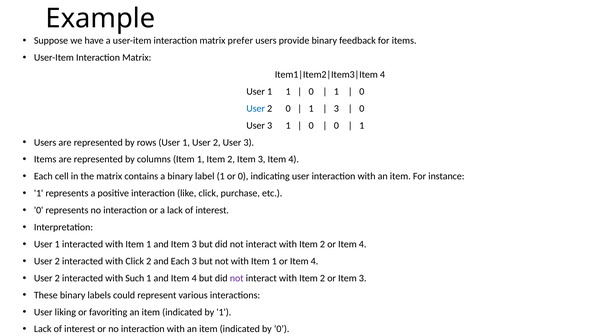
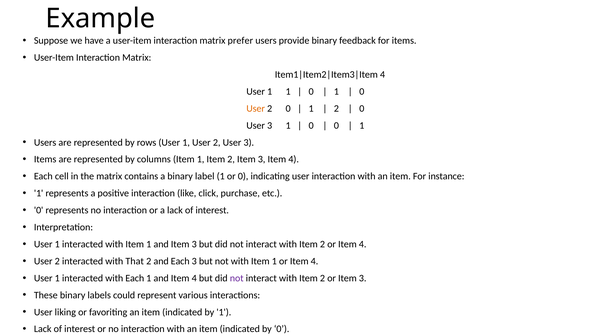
User at (256, 108) colour: blue -> orange
3 at (336, 108): 3 -> 2
with Click: Click -> That
2 at (57, 278): 2 -> 1
with Such: Such -> Each
